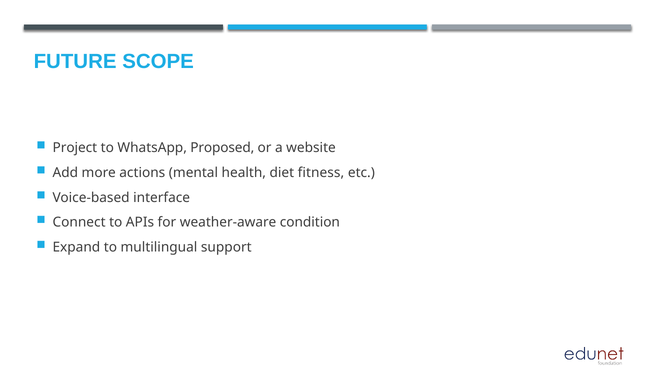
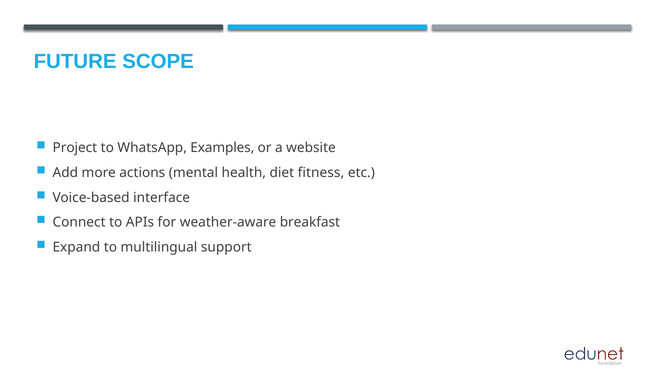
Proposed: Proposed -> Examples
condition: condition -> breakfast
